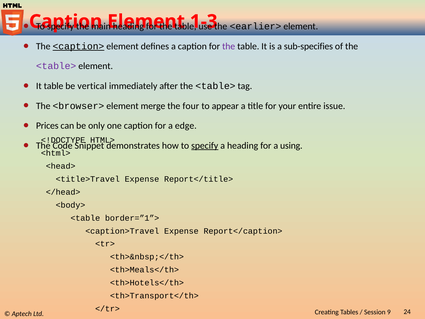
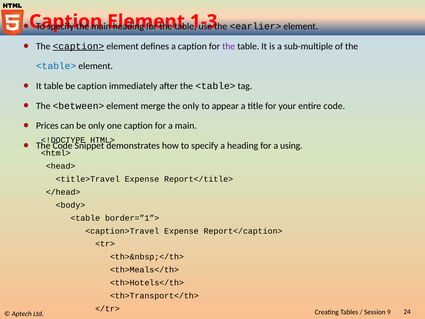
sub-specifies: sub-specifies -> sub-multiple
<table> at (56, 66) colour: purple -> blue
be vertical: vertical -> caption
<browser>: <browser> -> <between>
the four: four -> only
entire issue: issue -> code
a edge: edge -> main
specify at (205, 145) underline: present -> none
